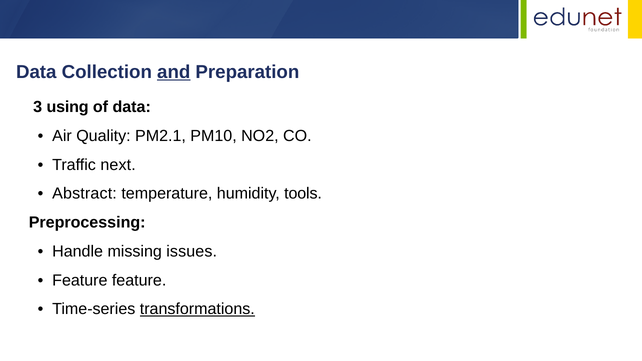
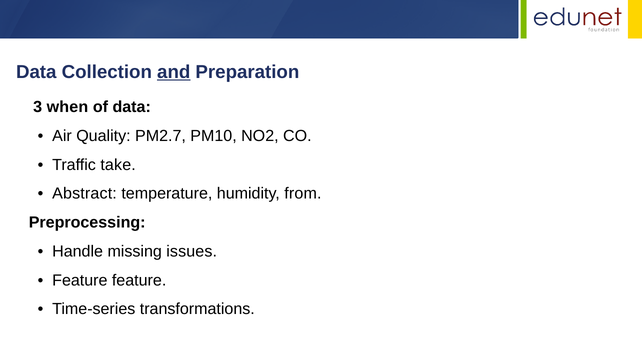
using: using -> when
PM2.1: PM2.1 -> PM2.7
next: next -> take
tools: tools -> from
transformations underline: present -> none
